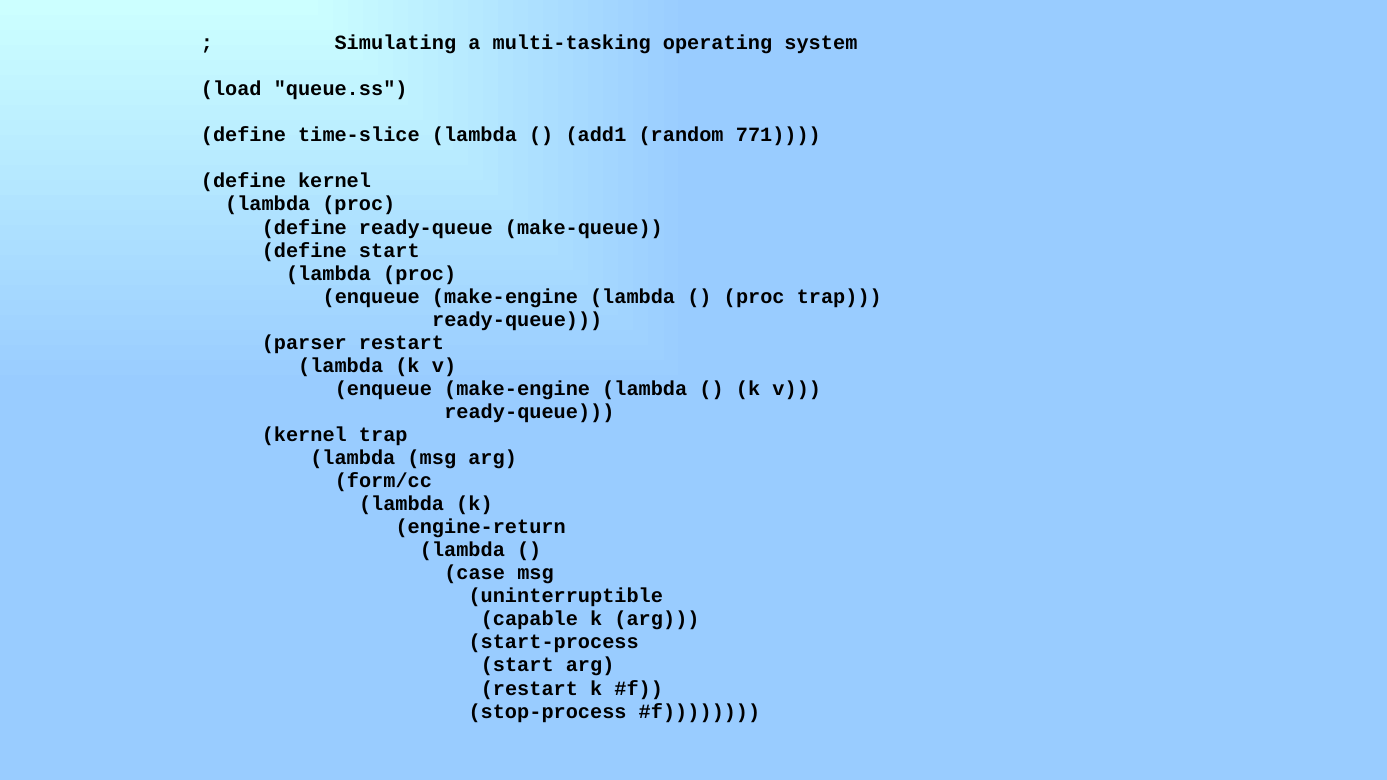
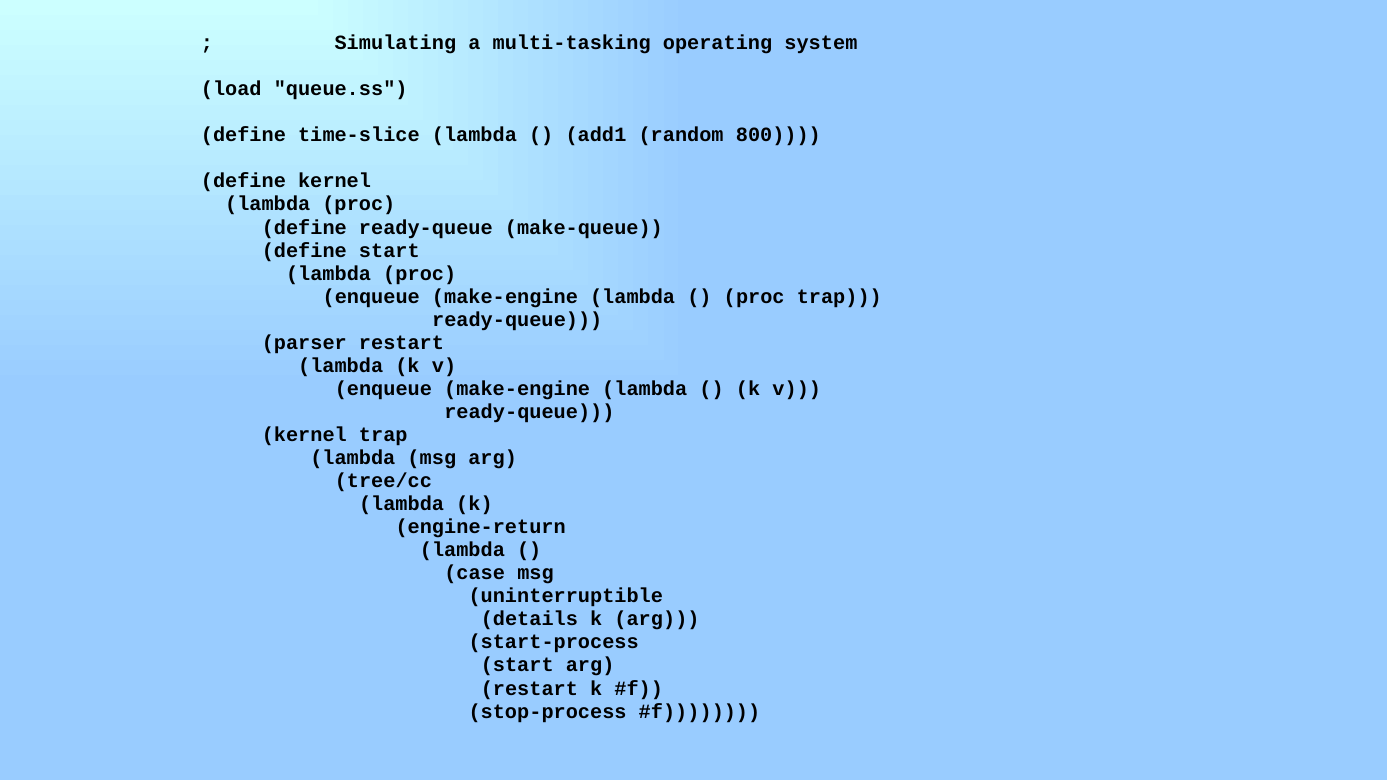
771: 771 -> 800
form/cc: form/cc -> tree/cc
capable: capable -> details
